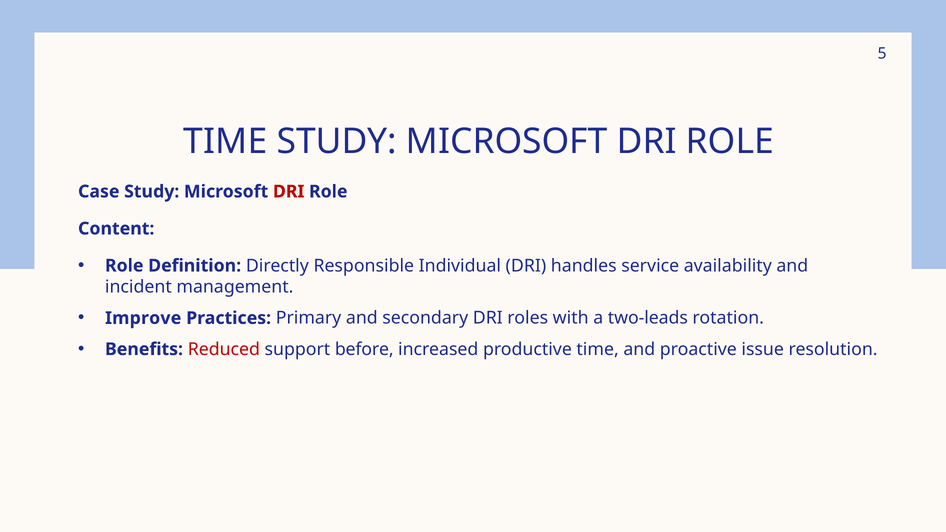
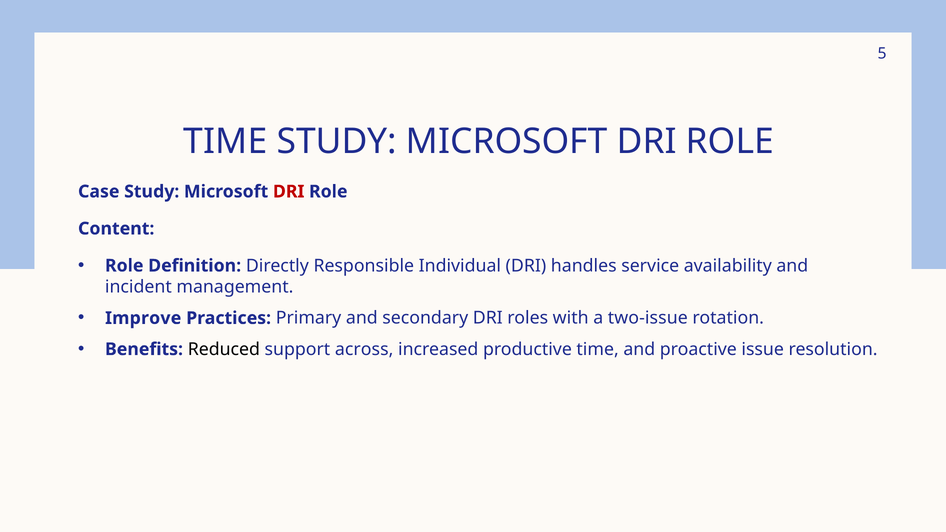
two-leads: two-leads -> two-issue
Reduced colour: red -> black
before: before -> across
